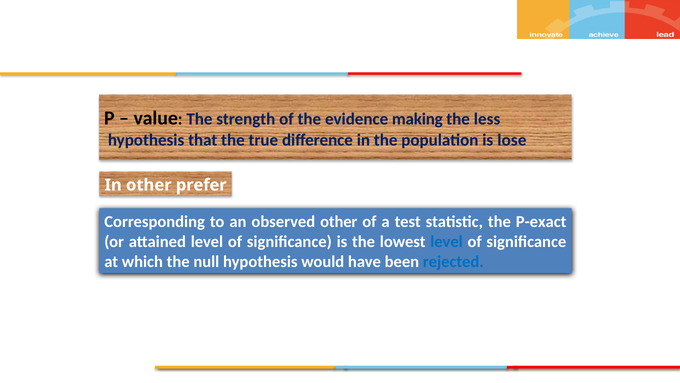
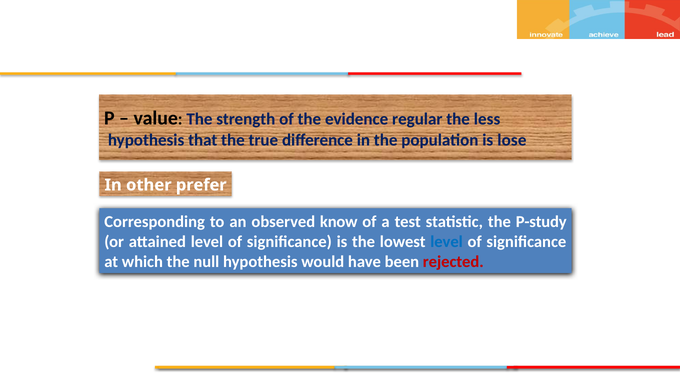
making: making -> regular
other at (339, 222): other -> know
P-exact: P-exact -> P-study
rejected colour: blue -> red
